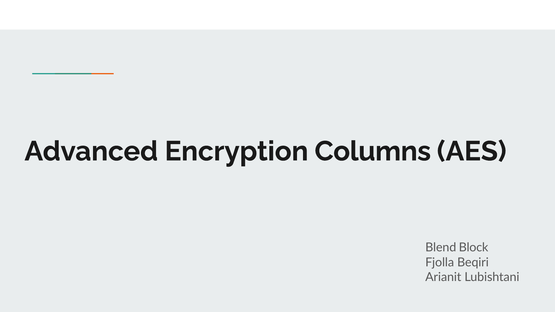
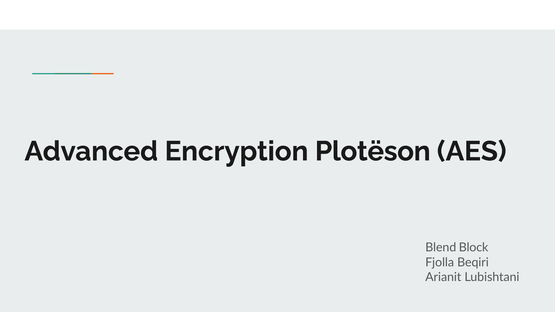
Columns: Columns -> Plotëson
